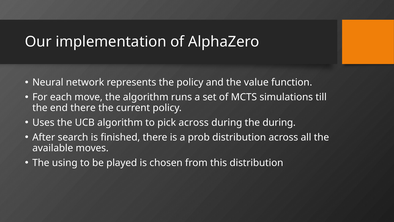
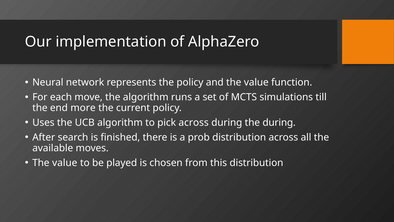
end there: there -> more
using at (65, 162): using -> value
